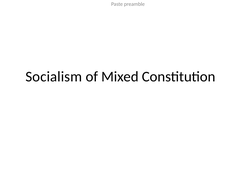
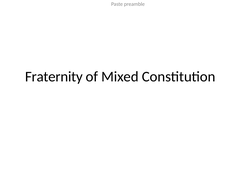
Socialism: Socialism -> Fraternity
